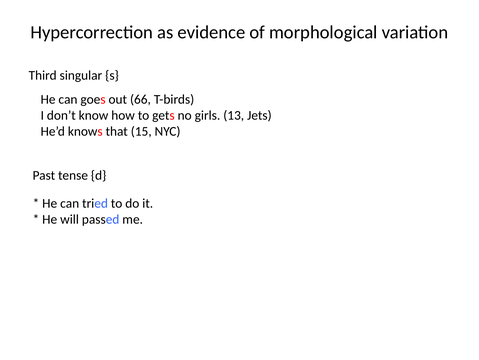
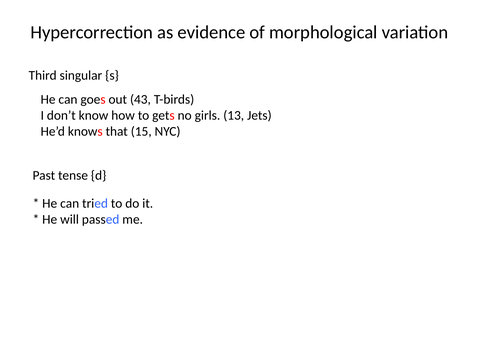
66: 66 -> 43
